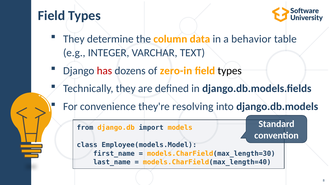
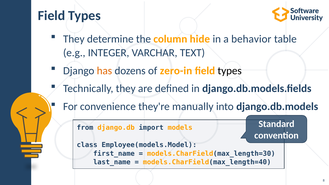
data: data -> hide
has colour: red -> orange
resolving: resolving -> manually
